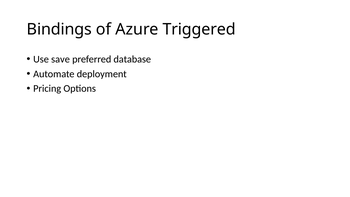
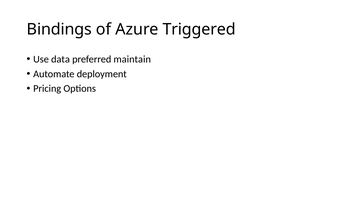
save: save -> data
database: database -> maintain
